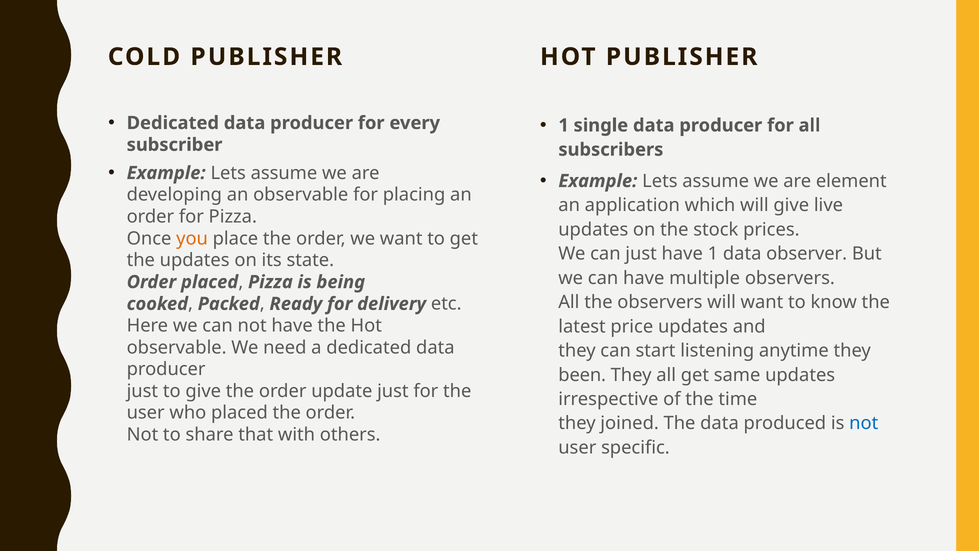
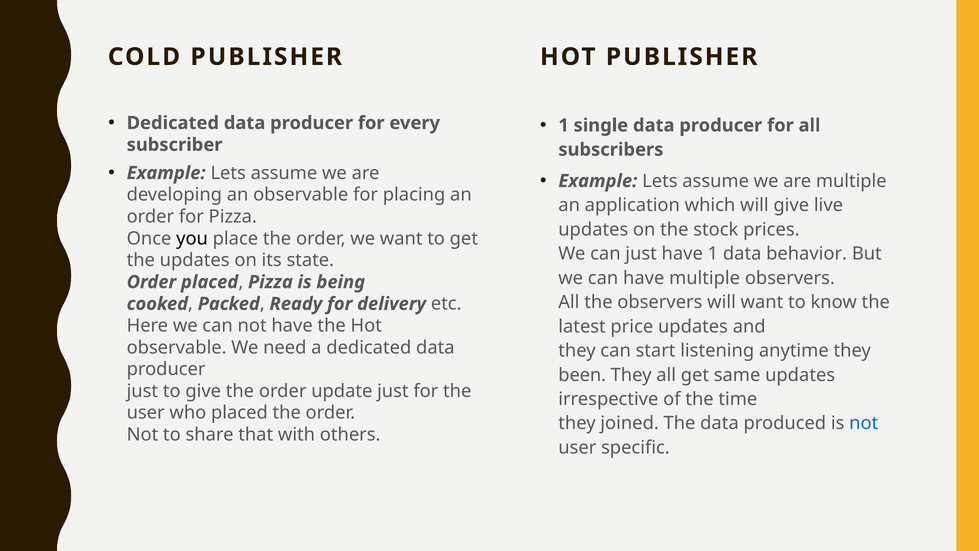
are element: element -> multiple
you colour: orange -> black
observer: observer -> behavior
